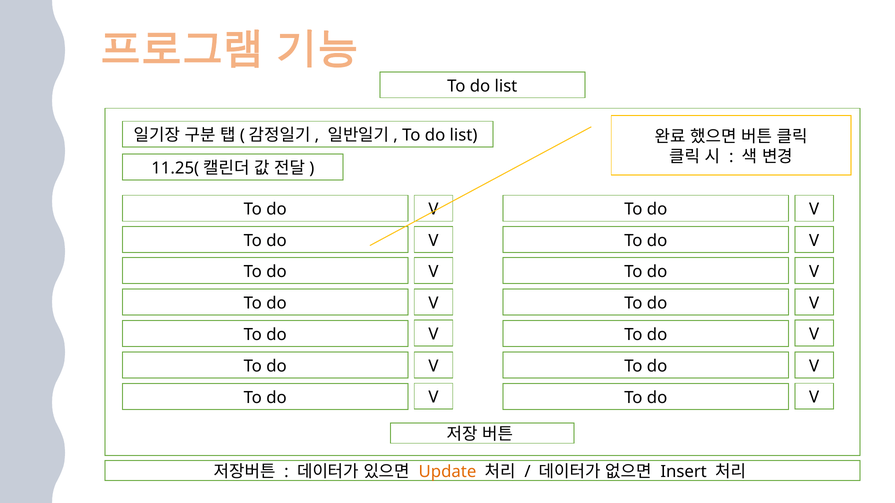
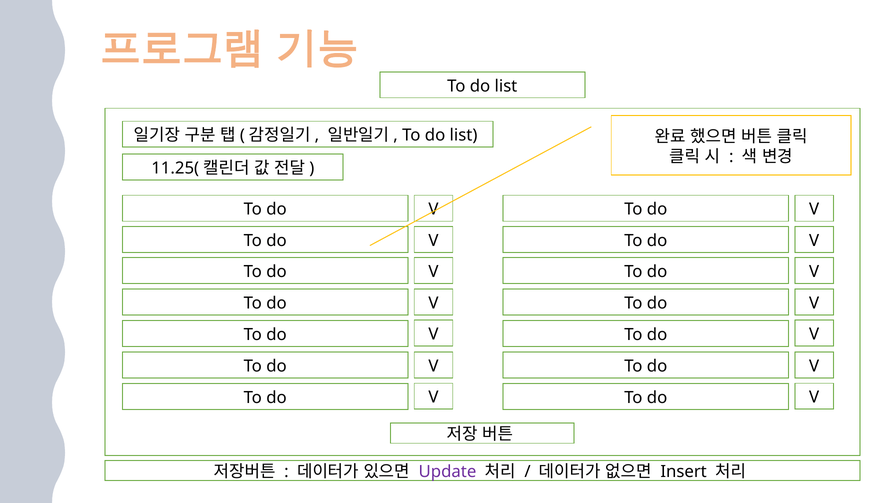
Update colour: orange -> purple
